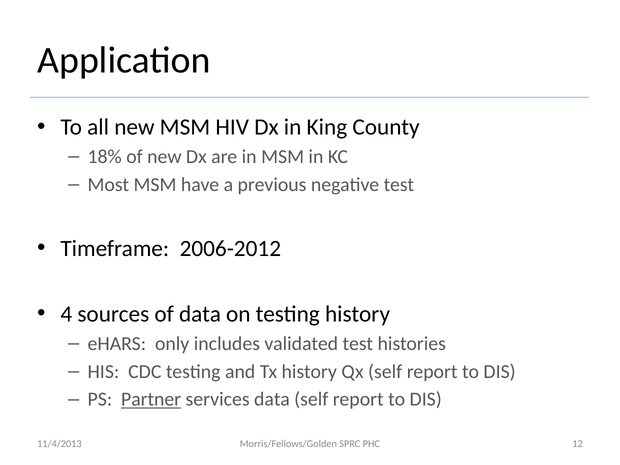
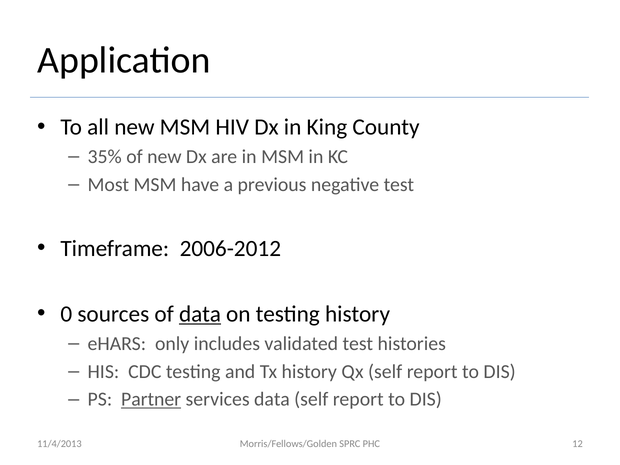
18%: 18% -> 35%
4: 4 -> 0
data at (200, 314) underline: none -> present
